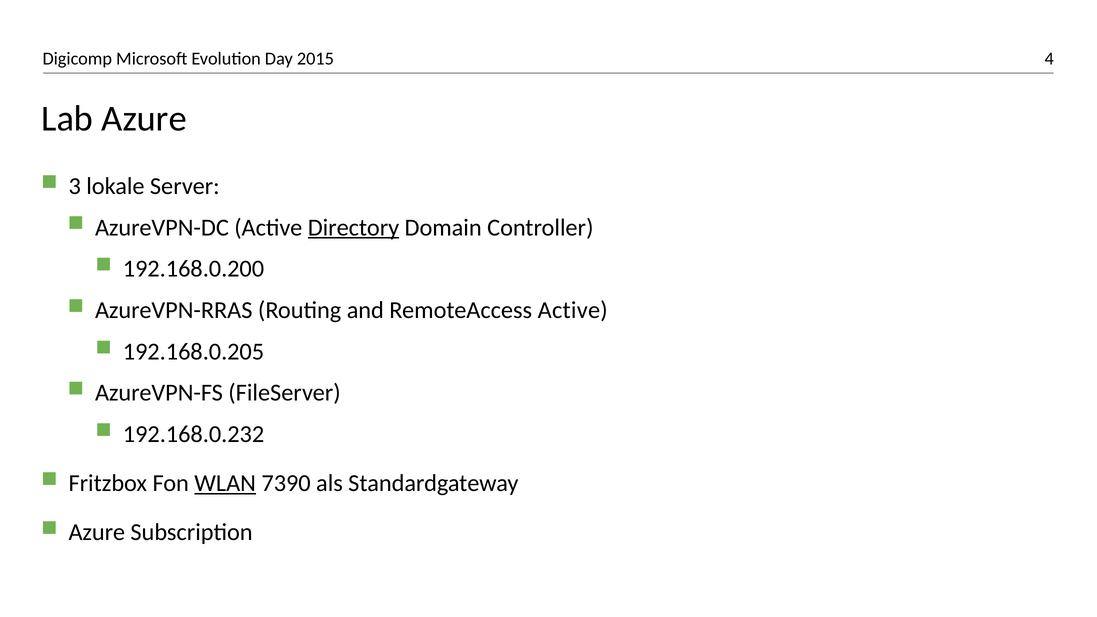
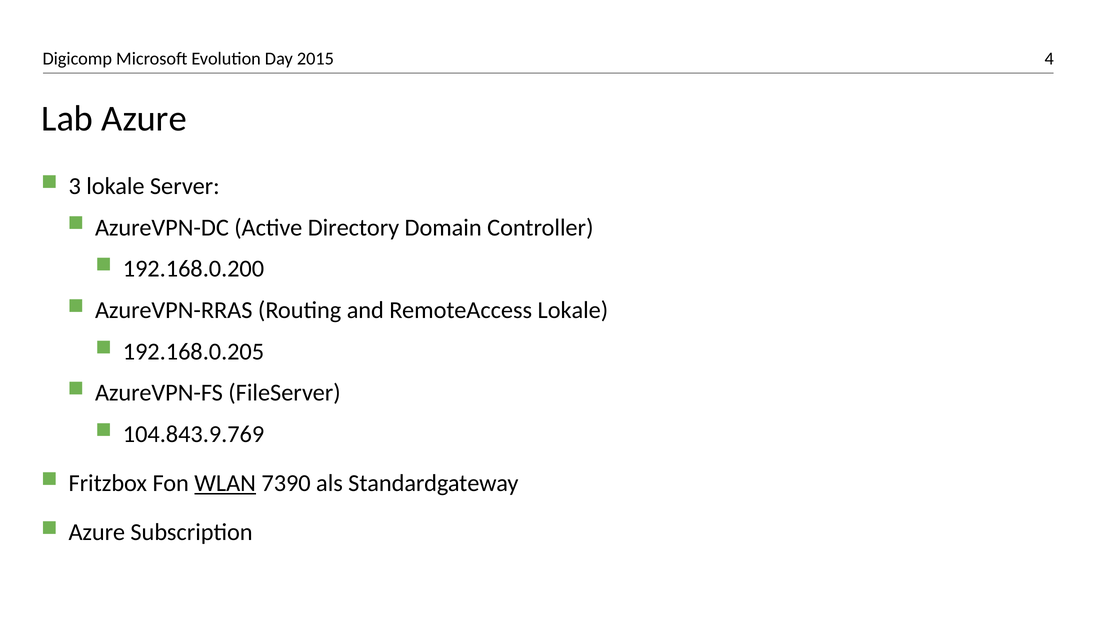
Directory underline: present -> none
RemoteAccess Active: Active -> Lokale
192.168.0.232: 192.168.0.232 -> 104.843.9.769
